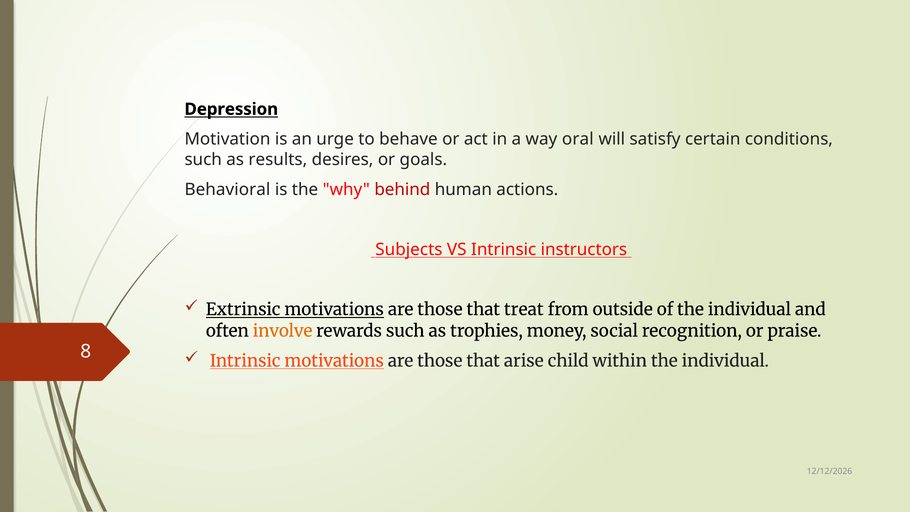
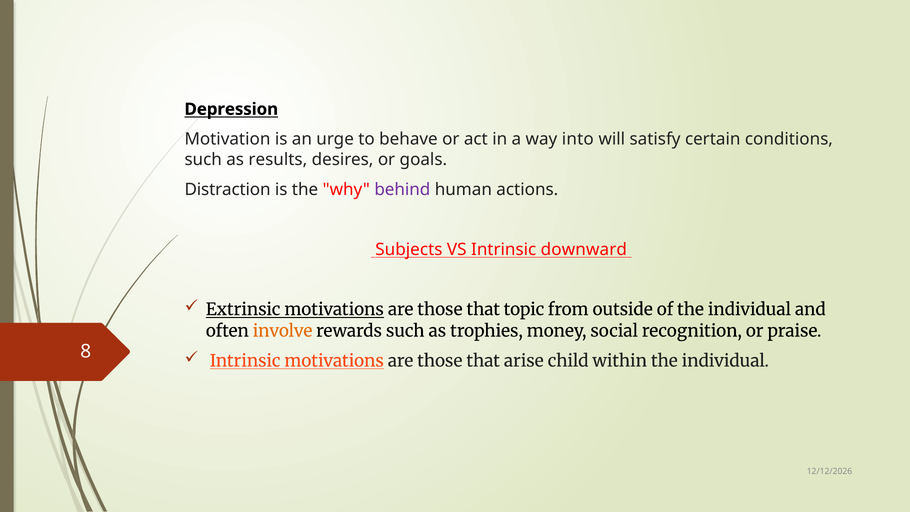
oral: oral -> into
Behavioral: Behavioral -> Distraction
behind colour: red -> purple
instructors: instructors -> downward
treat: treat -> topic
